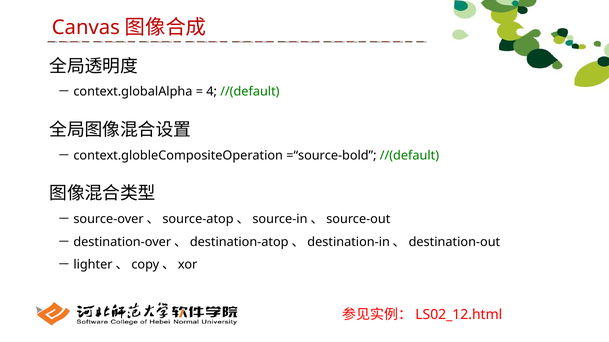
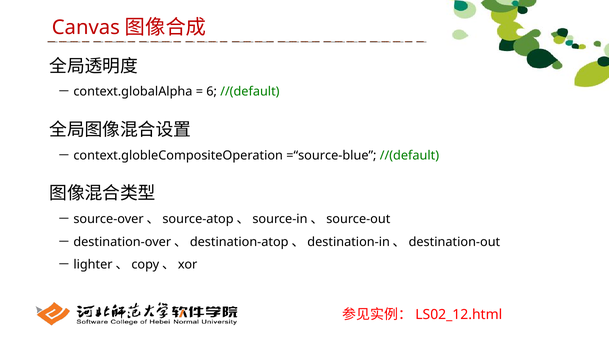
4: 4 -> 6
=“source-bold: =“source-bold -> =“source-blue
